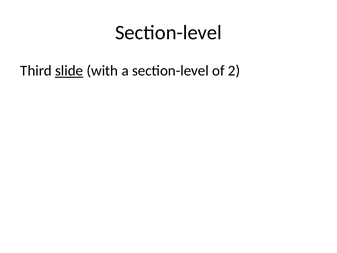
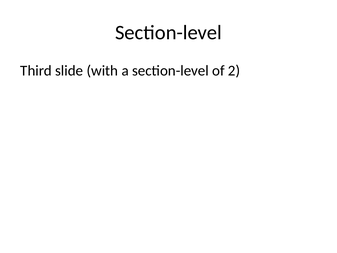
slide underline: present -> none
